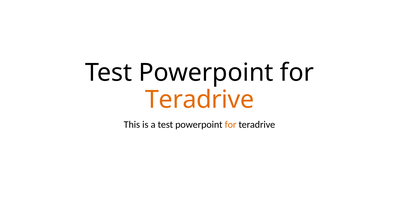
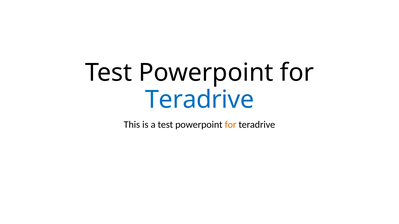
Teradrive at (200, 100) colour: orange -> blue
